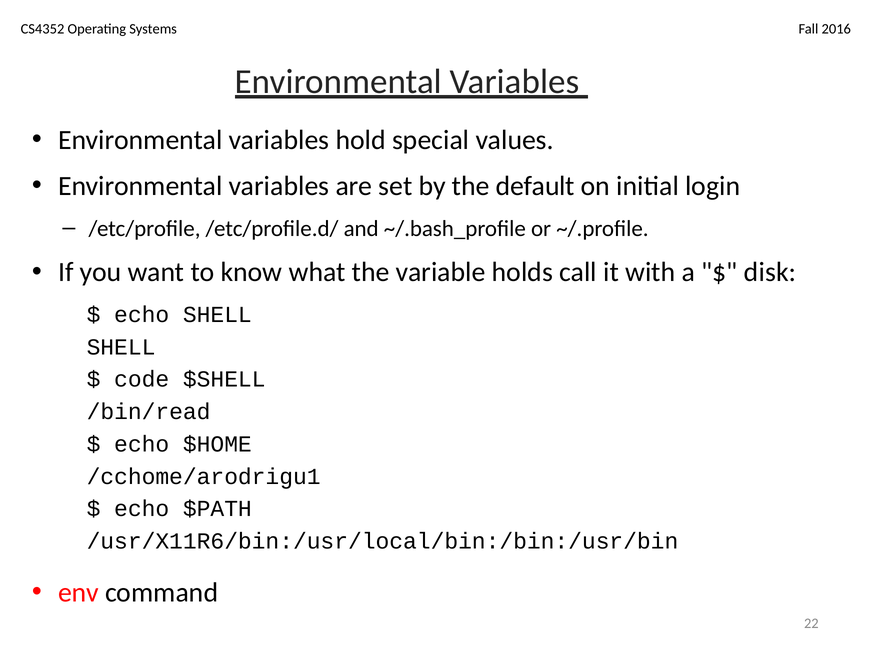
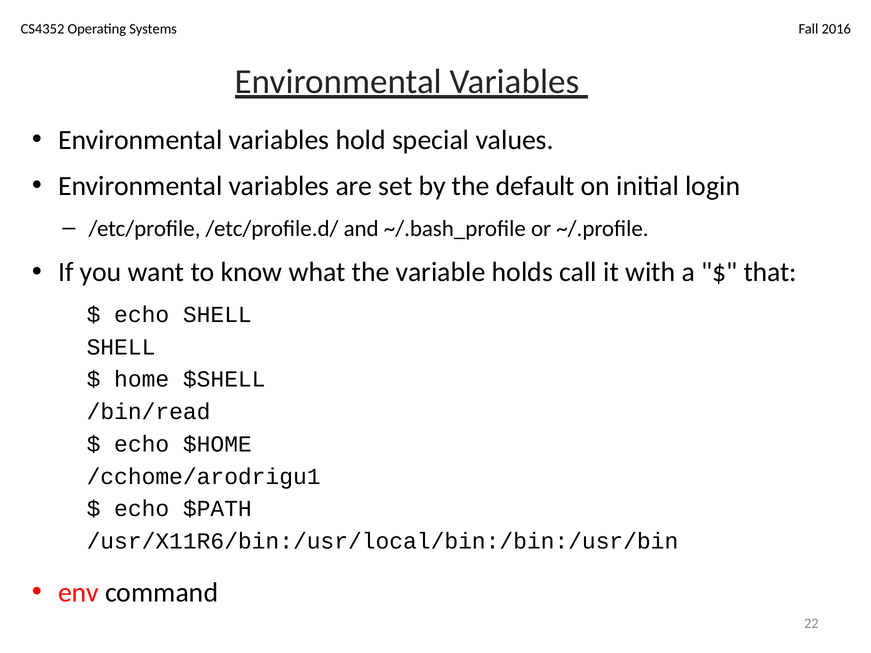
disk: disk -> that
code: code -> home
